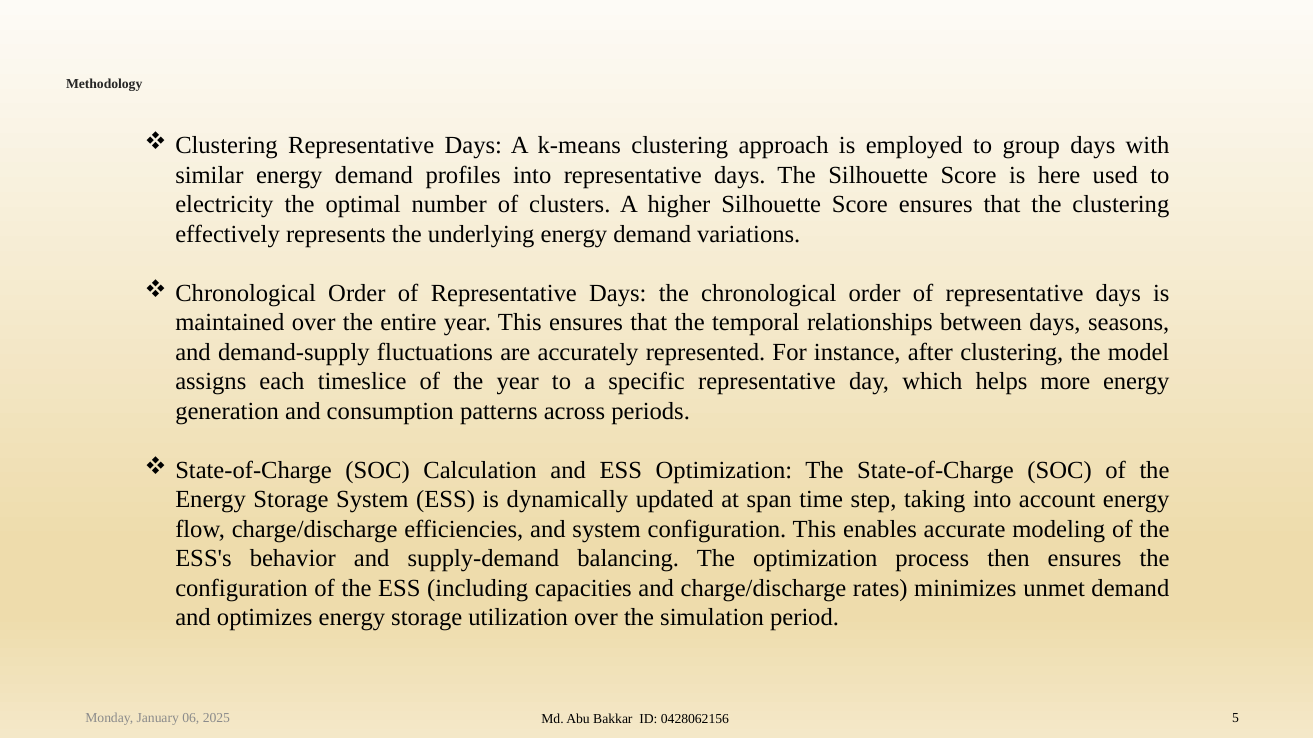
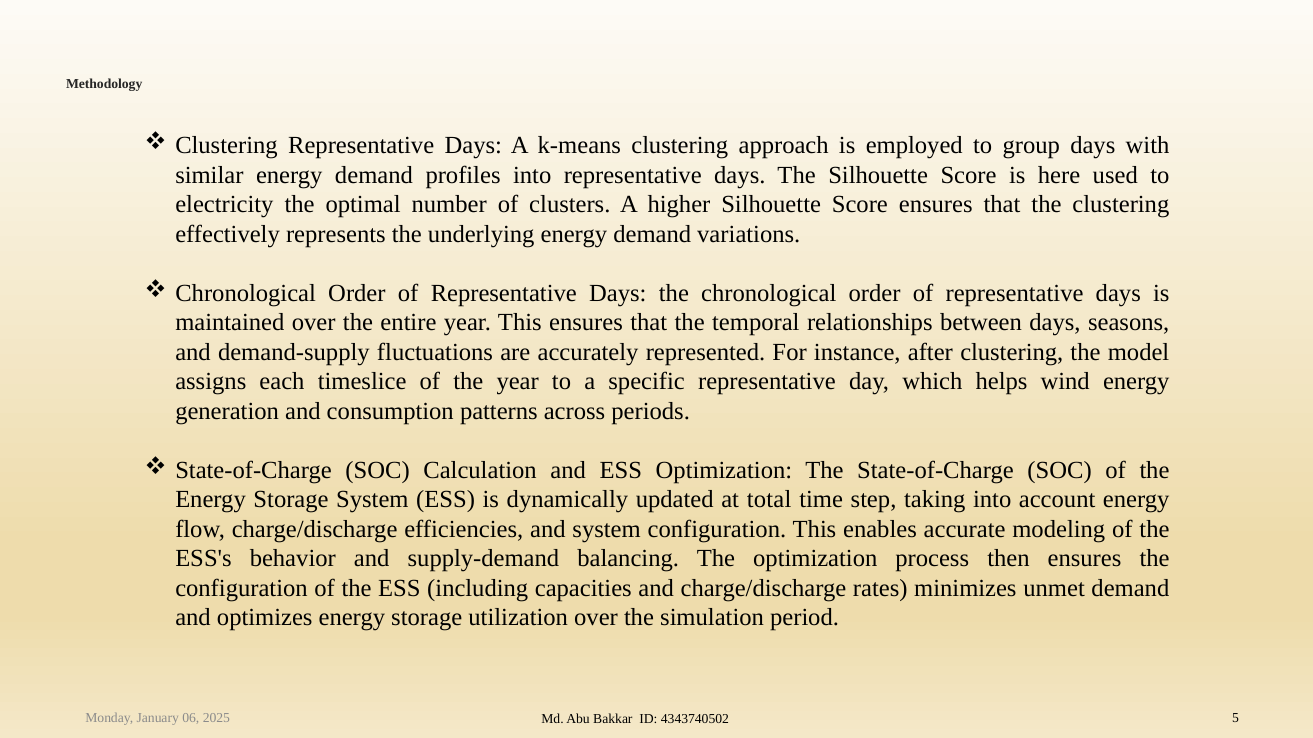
more: more -> wind
span: span -> total
0428062156: 0428062156 -> 4343740502
